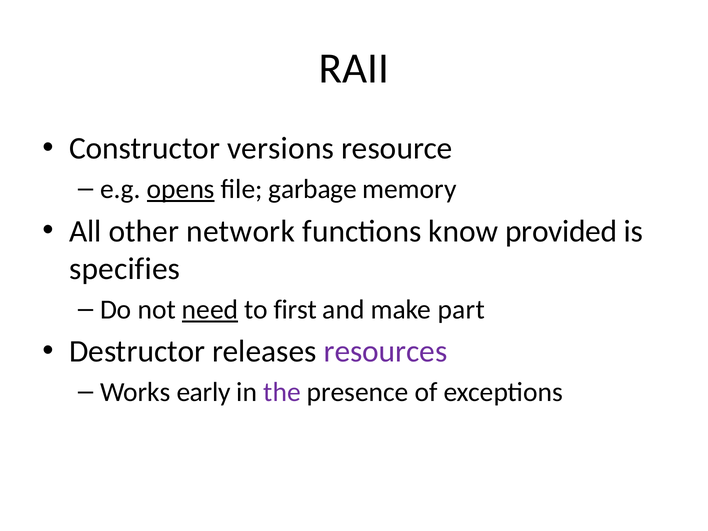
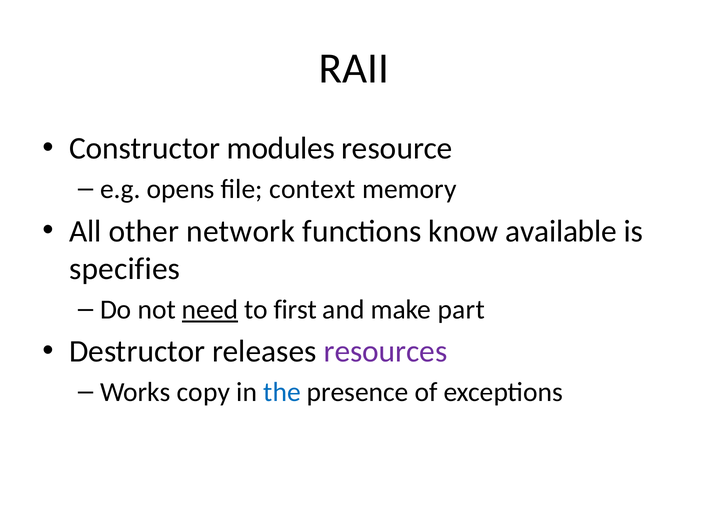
versions: versions -> modules
opens underline: present -> none
garbage: garbage -> context
provided: provided -> available
early: early -> copy
the colour: purple -> blue
